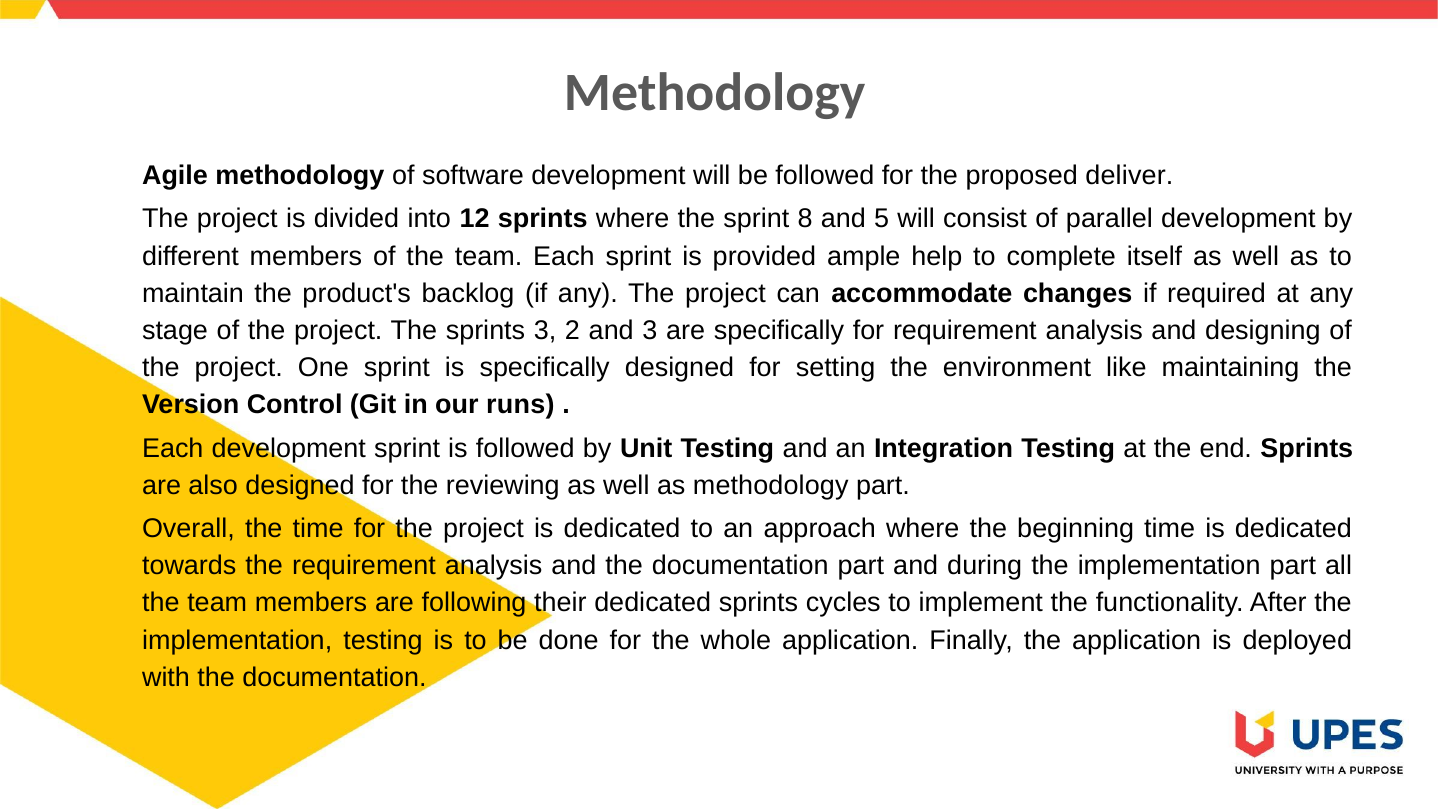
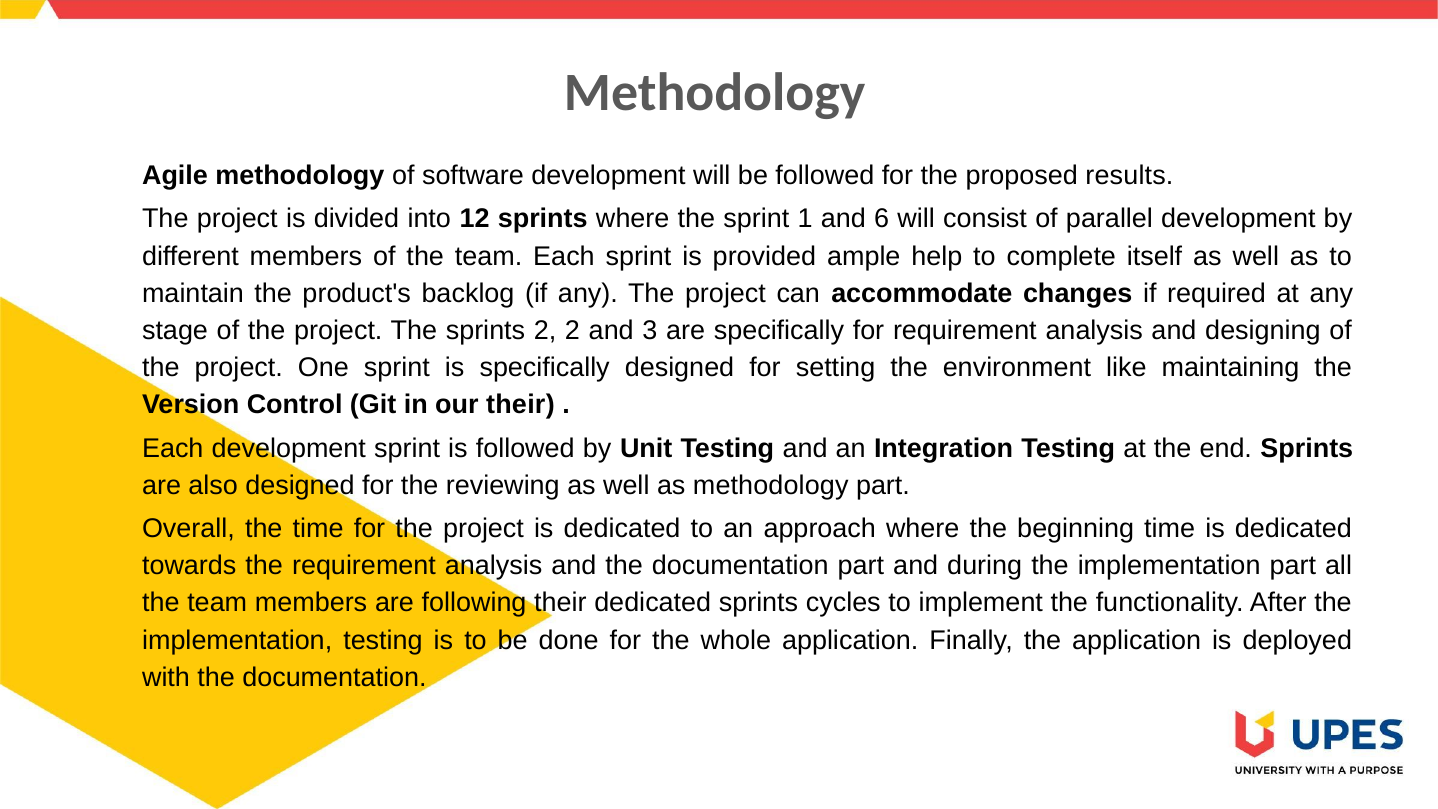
deliver: deliver -> results
8: 8 -> 1
5: 5 -> 6
sprints 3: 3 -> 2
our runs: runs -> their
